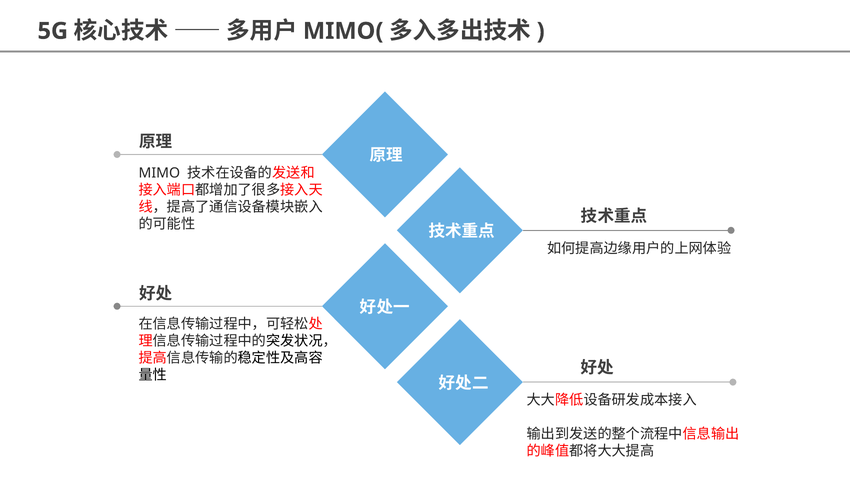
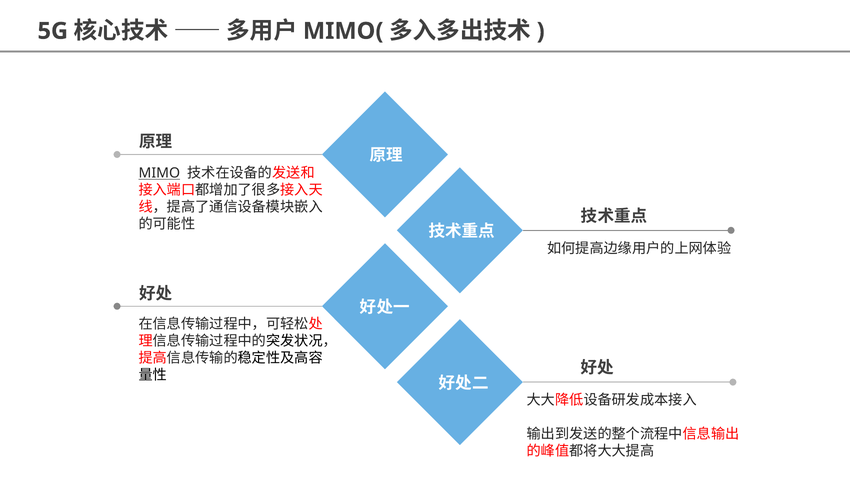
MIMO underline: none -> present
